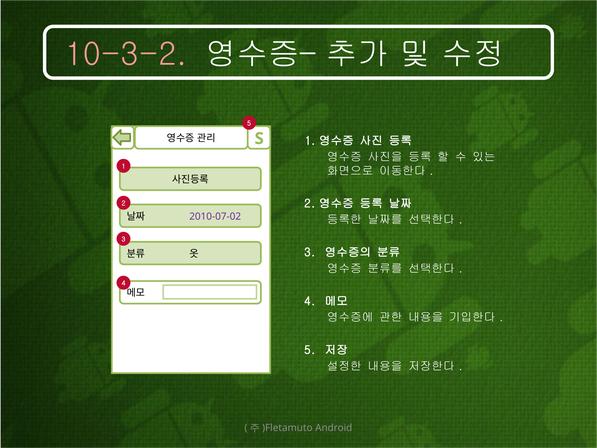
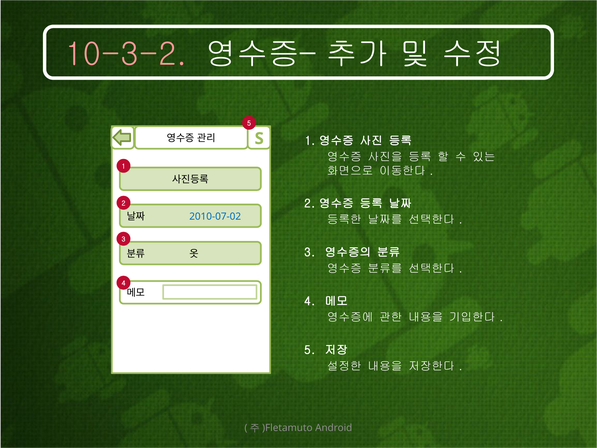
2010-07-02 colour: purple -> blue
